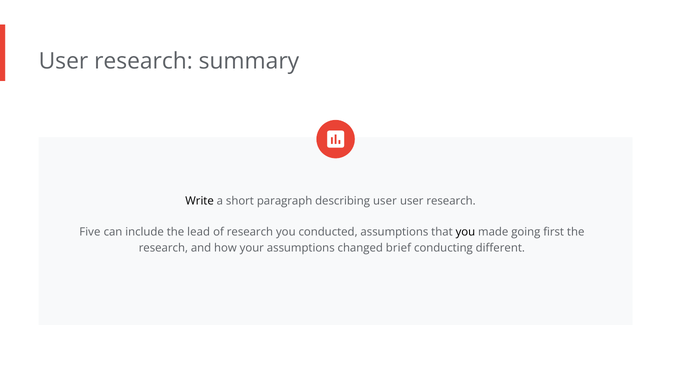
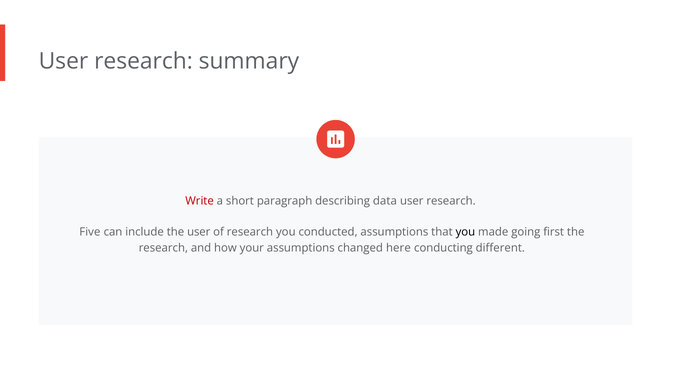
Write colour: black -> red
describing user: user -> data
the lead: lead -> user
brief: brief -> here
